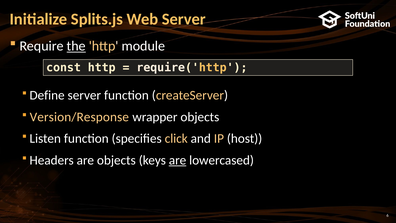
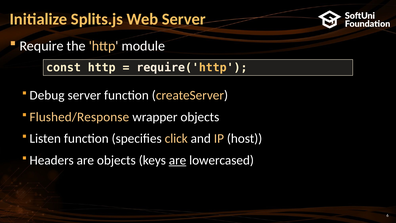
the underline: present -> none
Define: Define -> Debug
Version/Response: Version/Response -> Flushed/Response
